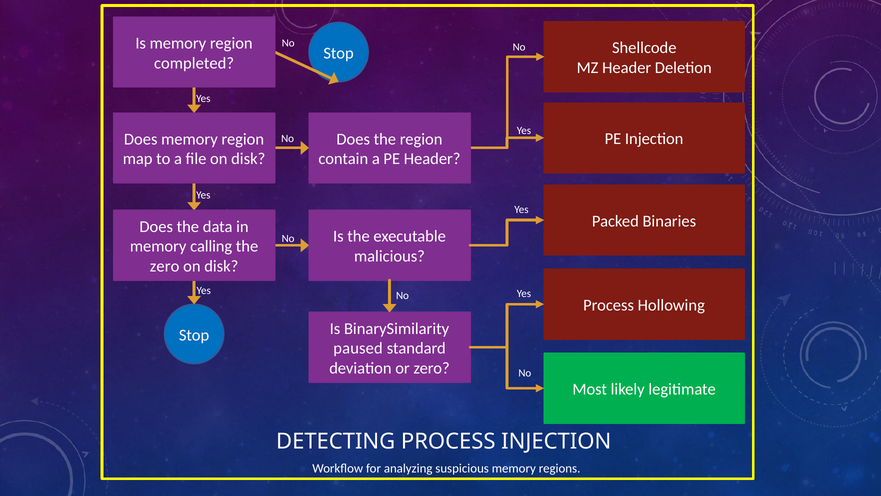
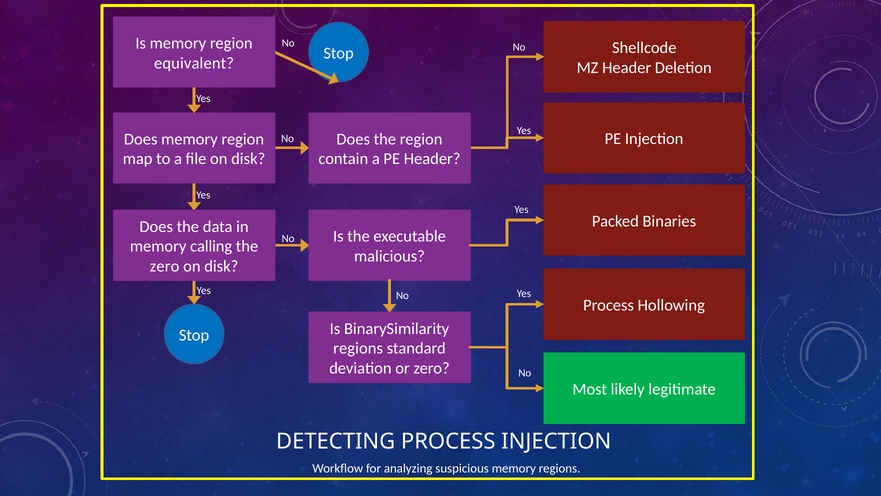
completed: completed -> equivalent
paused at (358, 348): paused -> regions
